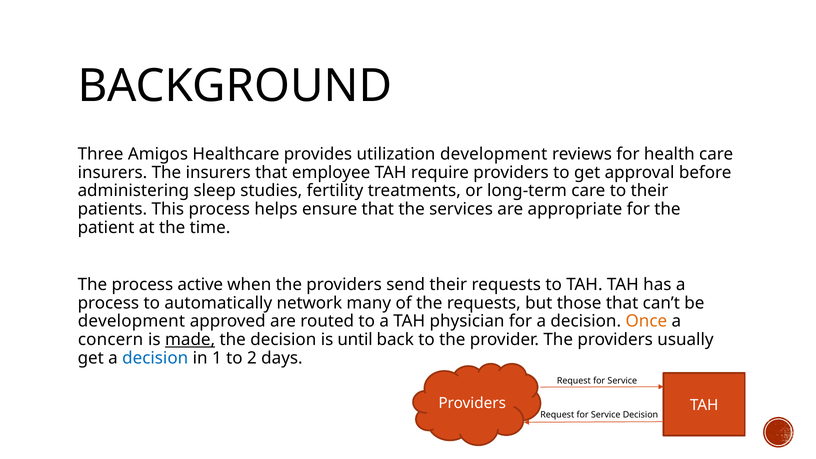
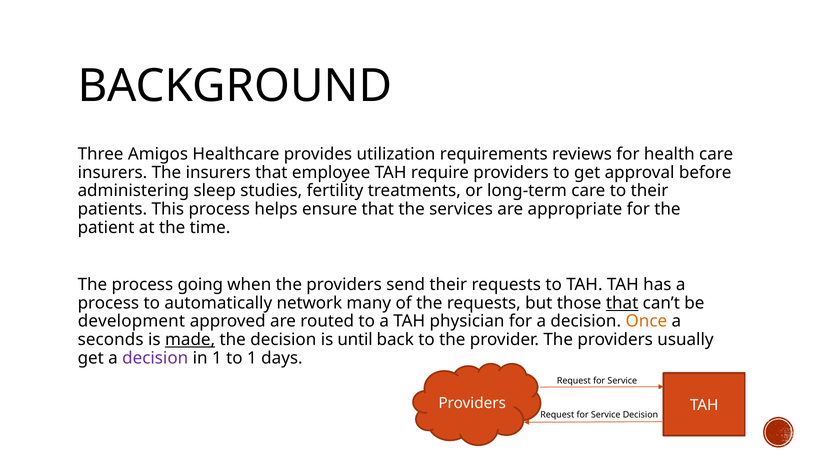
utilization development: development -> requirements
active: active -> going
that at (622, 303) underline: none -> present
concern: concern -> seconds
decision at (155, 358) colour: blue -> purple
to 2: 2 -> 1
